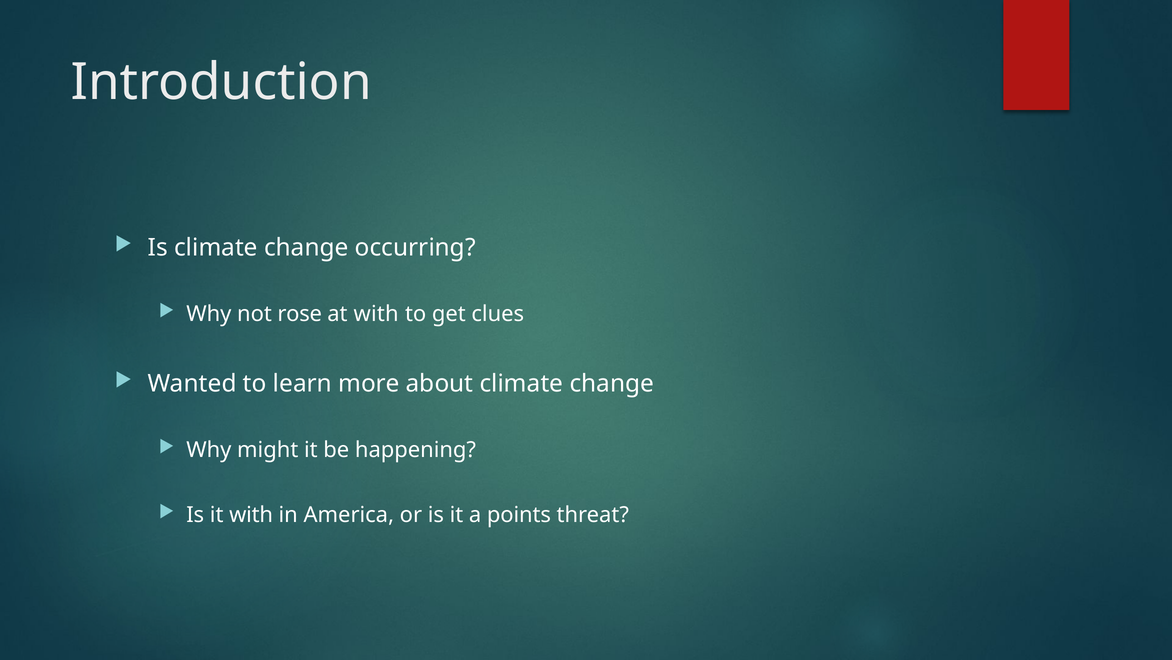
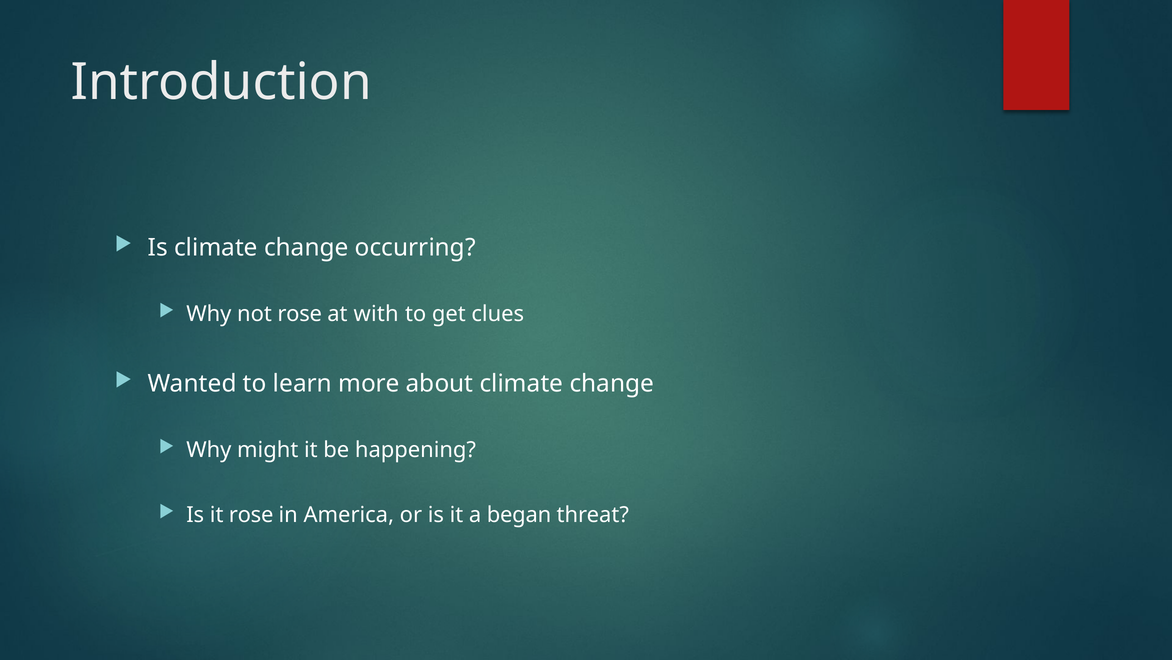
it with: with -> rose
points: points -> began
